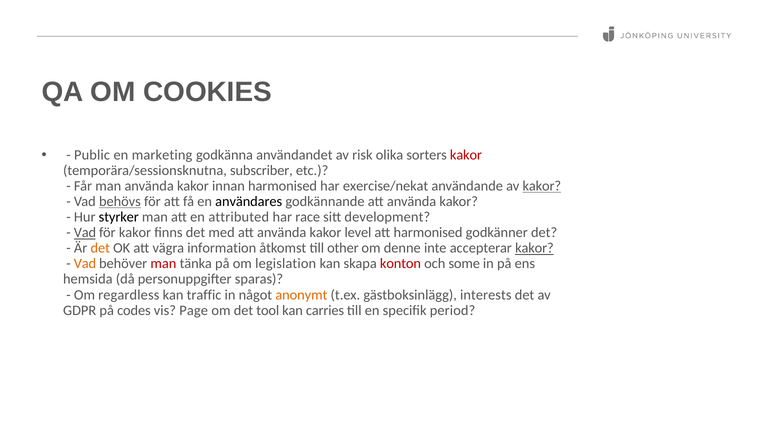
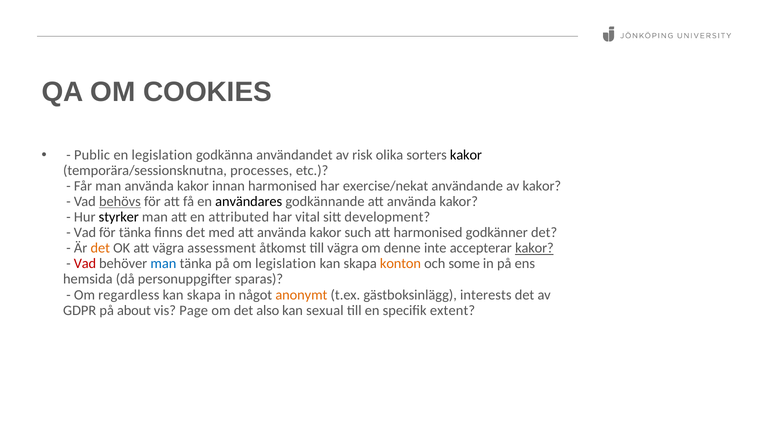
en marketing: marketing -> legislation
kakor at (466, 155) colour: red -> black
subscriber: subscriber -> processes
kakor at (542, 186) underline: present -> none
race: race -> vital
Vad at (85, 233) underline: present -> none
för kakor: kakor -> tänka
level: level -> such
information: information -> assessment
till other: other -> vägra
Vad at (85, 264) colour: orange -> red
man at (163, 264) colour: red -> blue
konton colour: red -> orange
traffic at (204, 295): traffic -> skapa
codes: codes -> about
tool: tool -> also
carries: carries -> sexual
period: period -> extent
